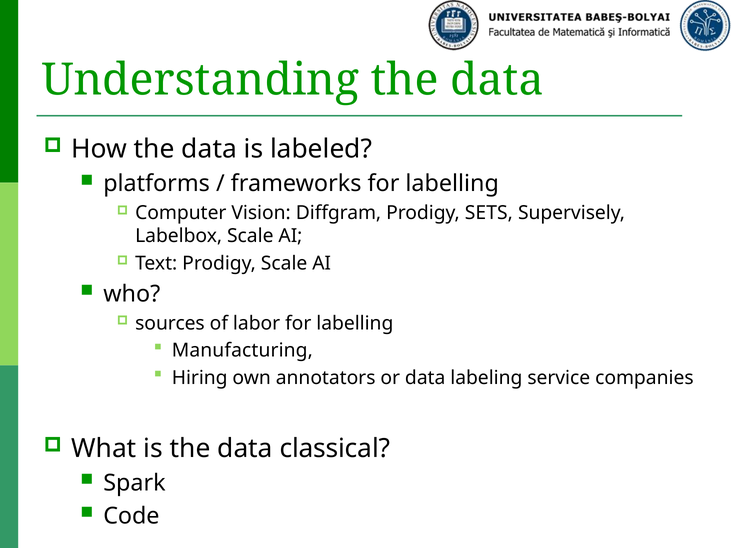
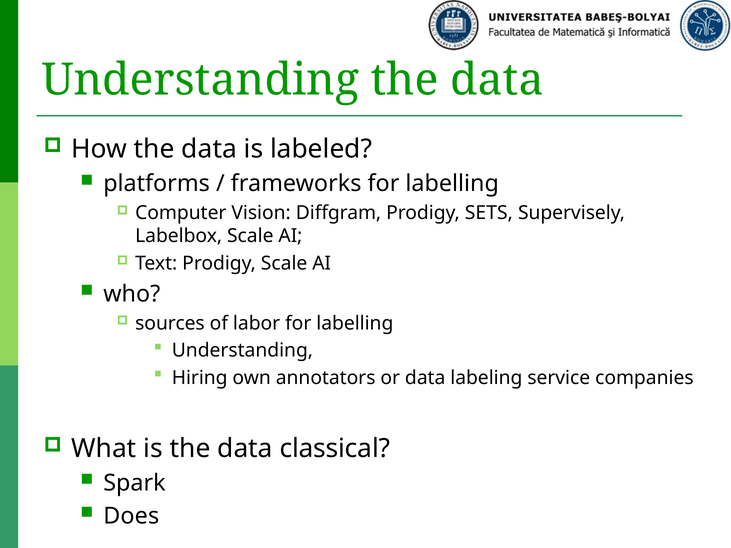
Manufacturing at (242, 351): Manufacturing -> Understanding
Code: Code -> Does
